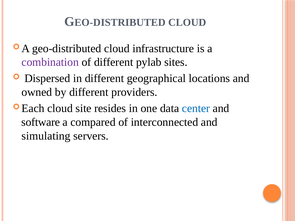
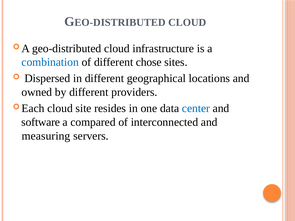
combination colour: purple -> blue
pylab: pylab -> chose
simulating: simulating -> measuring
